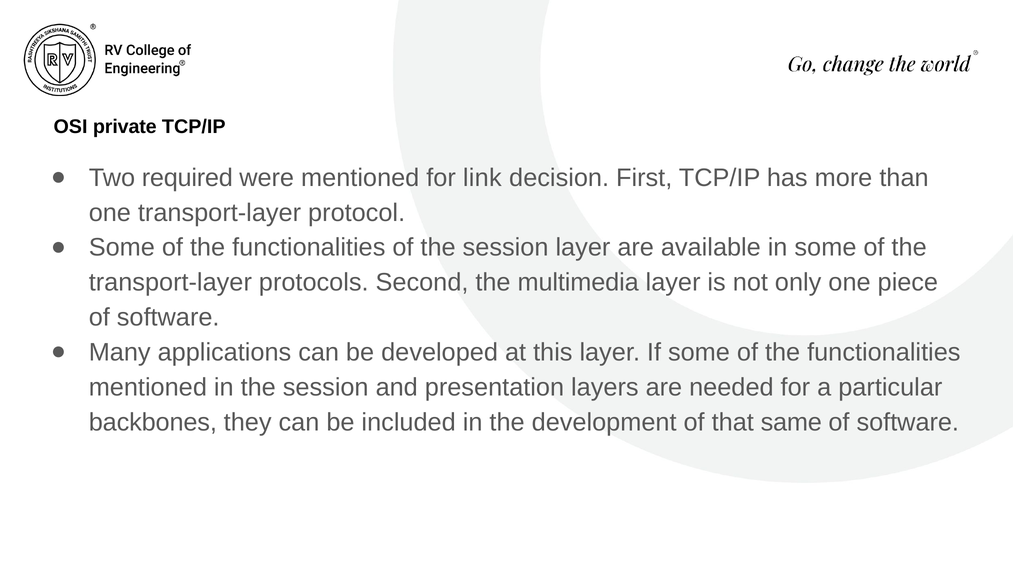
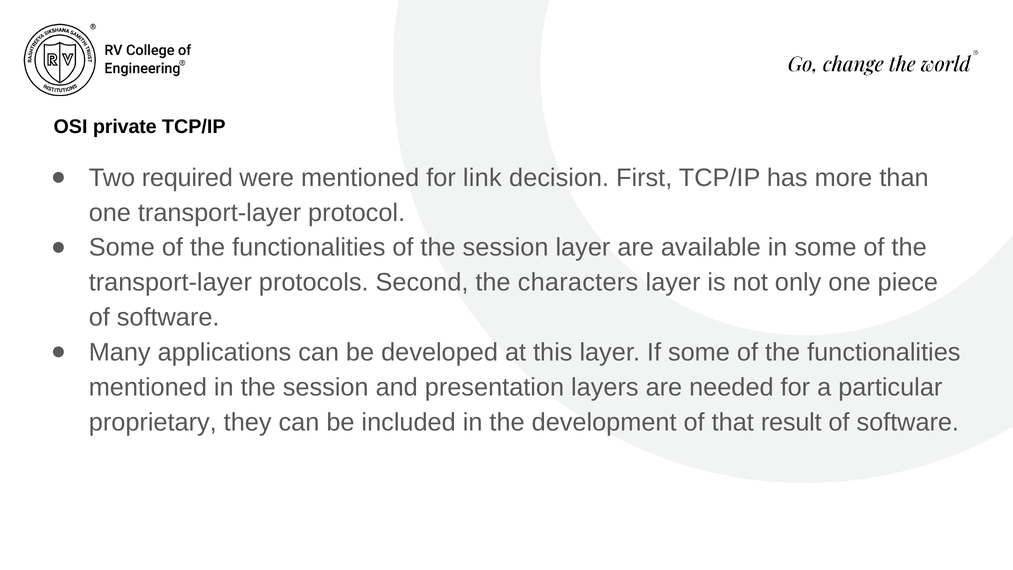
multimedia: multimedia -> characters
backbones: backbones -> proprietary
same: same -> result
